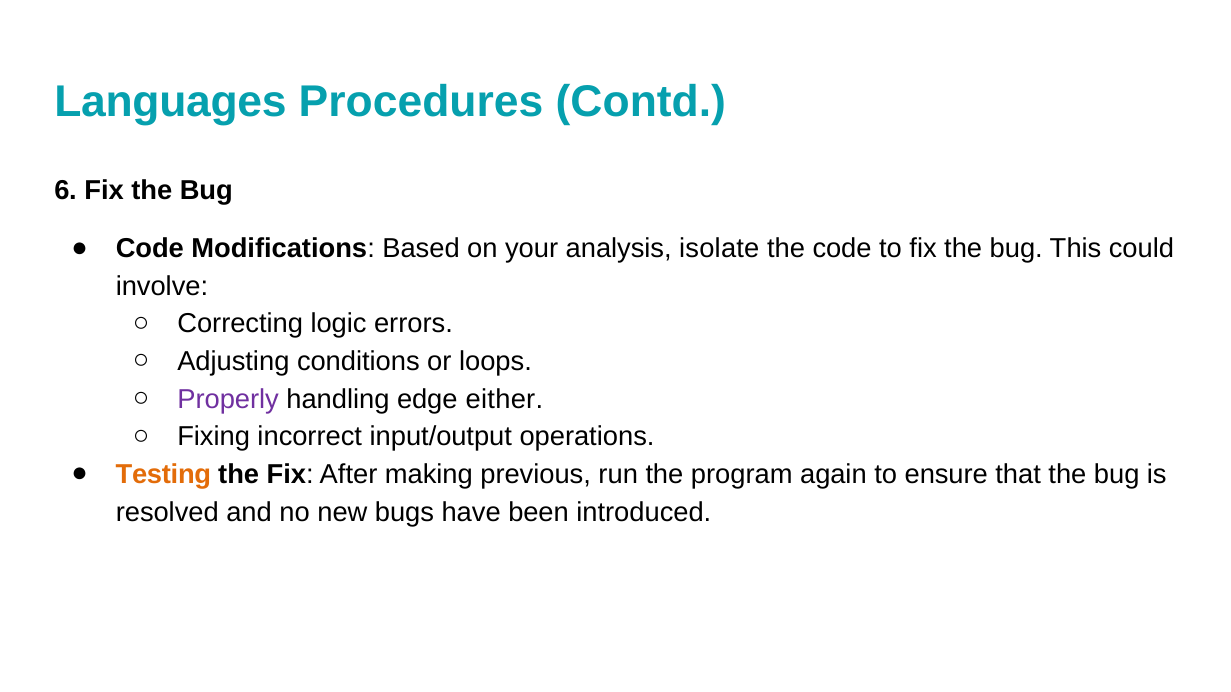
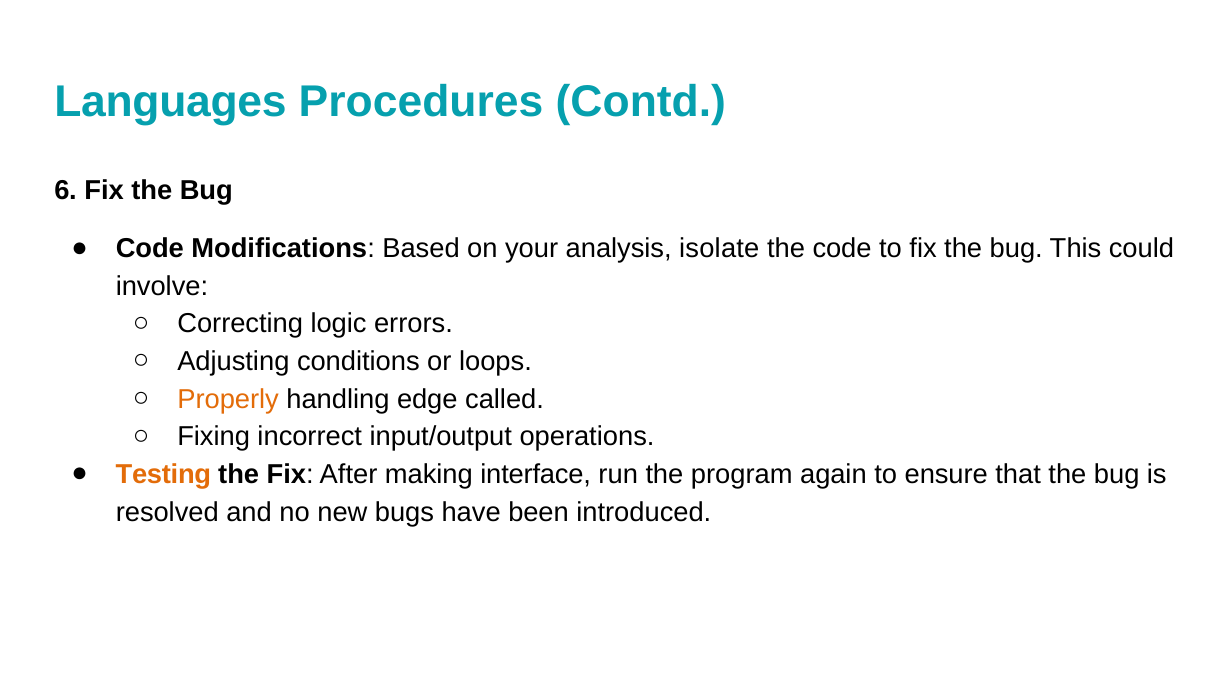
Properly colour: purple -> orange
either: either -> called
previous: previous -> interface
